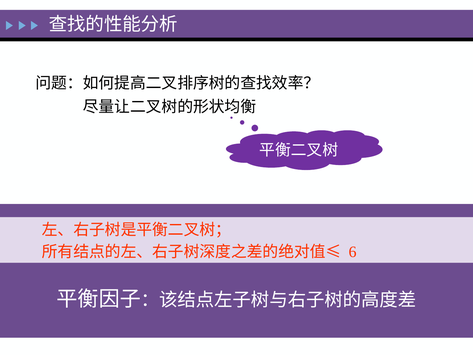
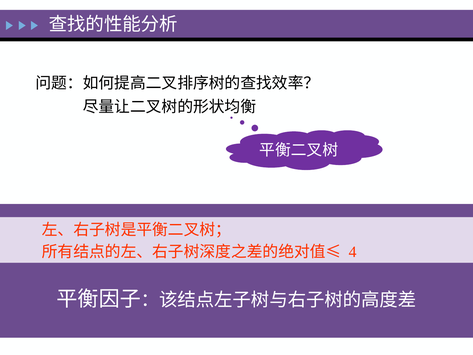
6: 6 -> 4
